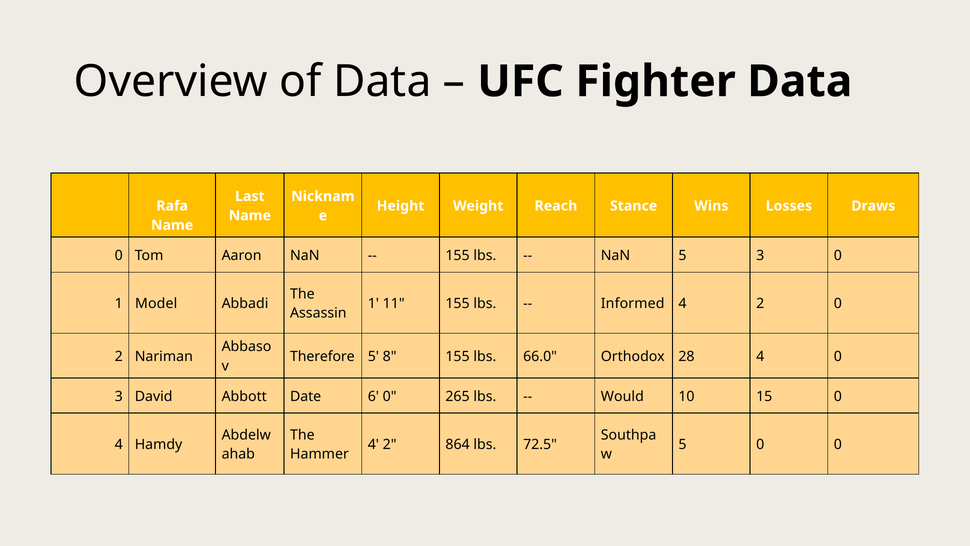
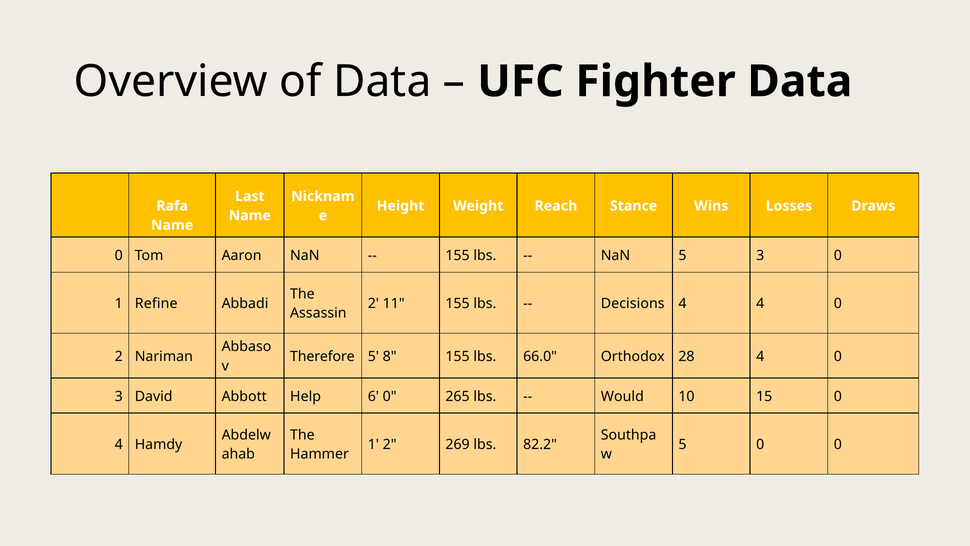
Model: Model -> Refine
1 at (373, 303): 1 -> 2
Informed: Informed -> Decisions
2 at (760, 303): 2 -> 4
Date: Date -> Help
4 at (373, 444): 4 -> 1
864: 864 -> 269
72.5: 72.5 -> 82.2
